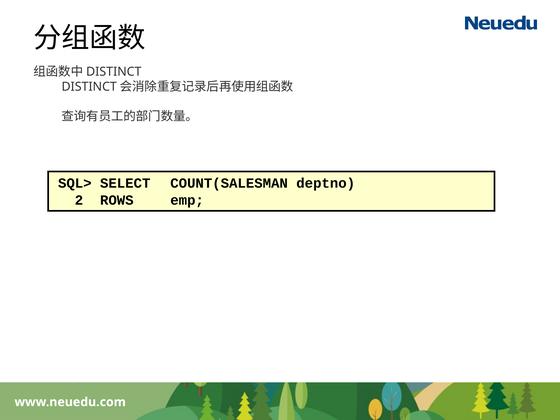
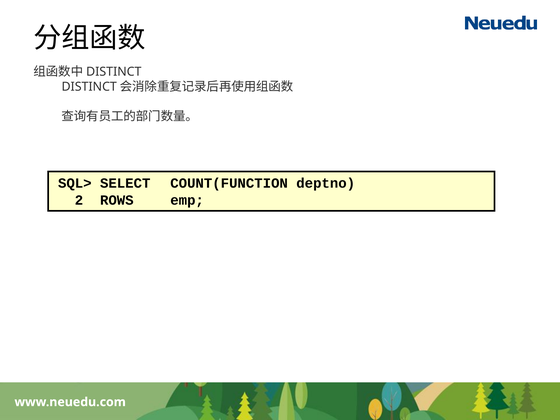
COUNT(SALESMAN: COUNT(SALESMAN -> COUNT(FUNCTION
